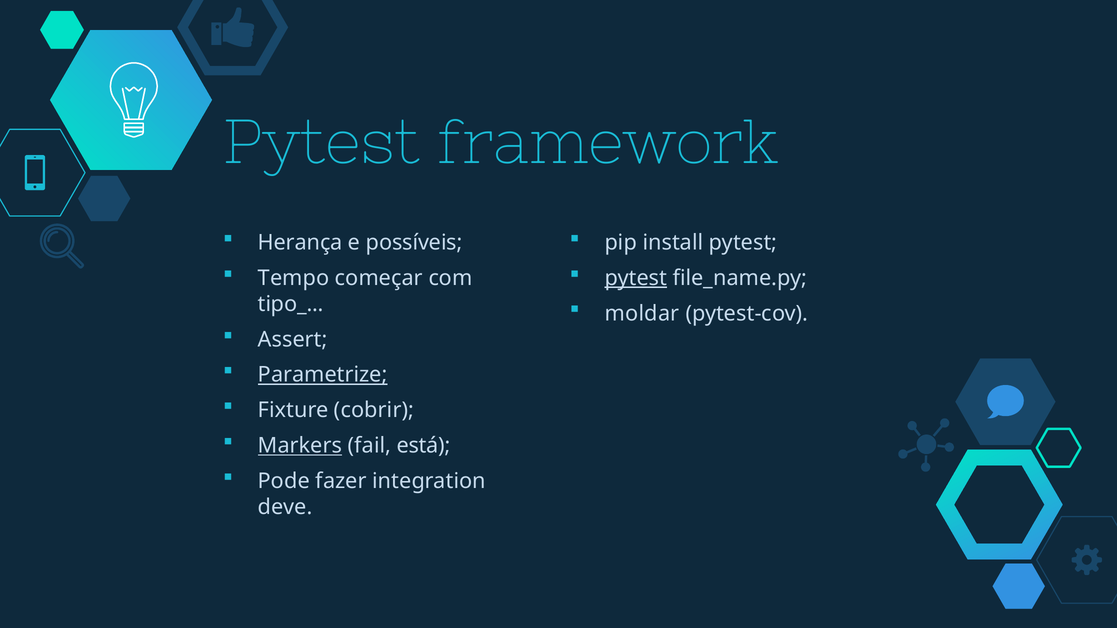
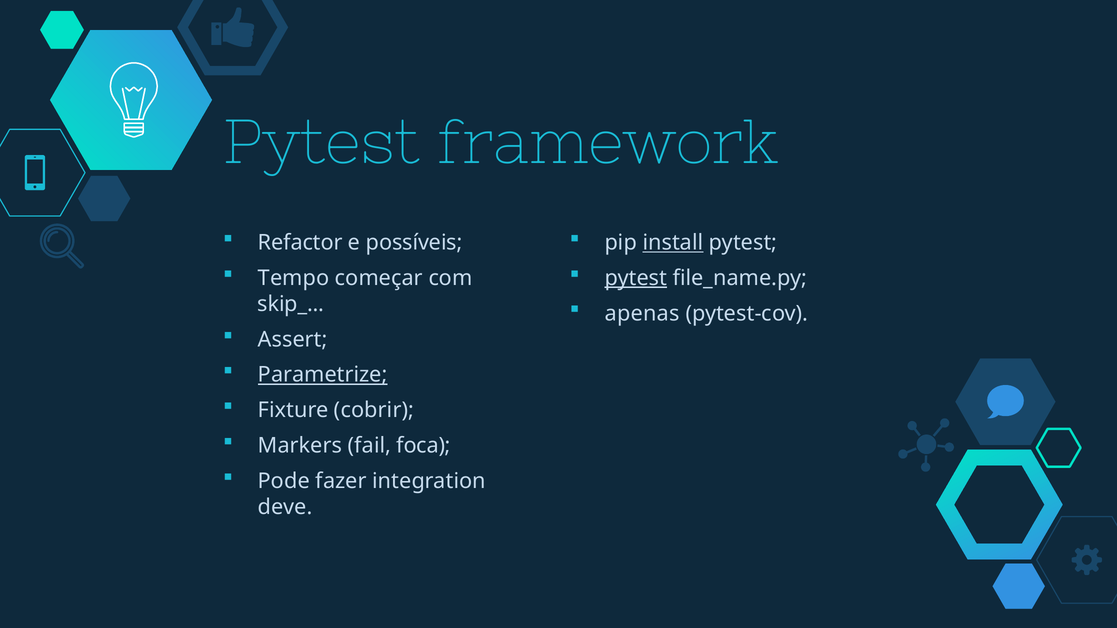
Herança: Herança -> Refactor
install underline: none -> present
tipo_: tipo_ -> skip_
moldar: moldar -> apenas
Markers underline: present -> none
está: está -> foca
